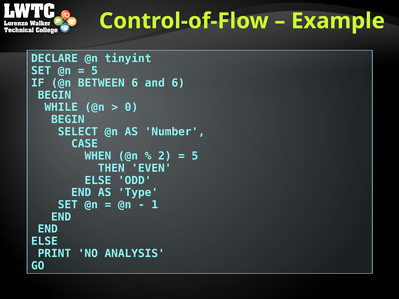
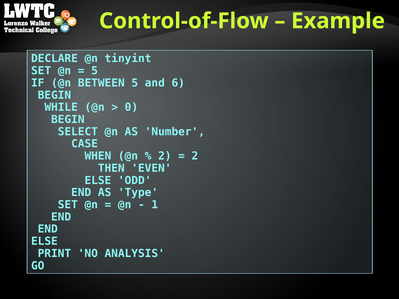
BETWEEN 6: 6 -> 5
5 at (195, 156): 5 -> 2
